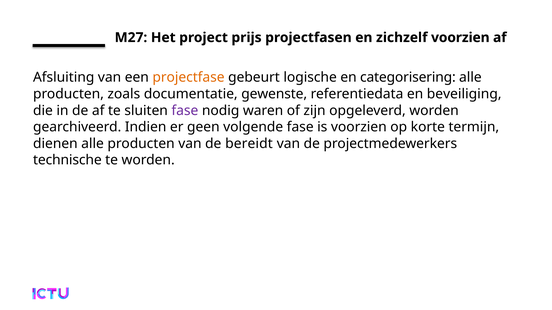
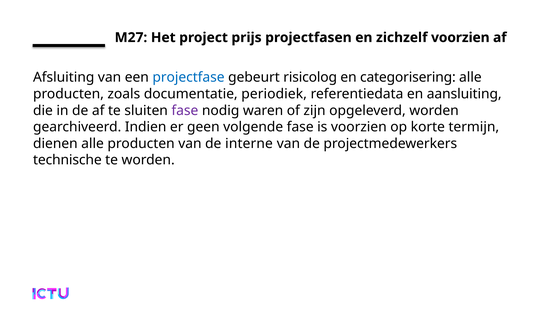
projectfase colour: orange -> blue
logische: logische -> risicolog
gewenste: gewenste -> periodiek
beveiliging: beveiliging -> aansluiting
bereidt: bereidt -> interne
